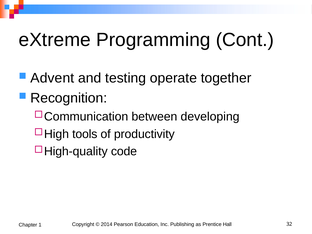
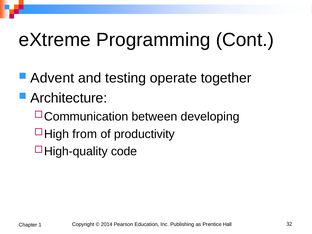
Recognition: Recognition -> Architecture
tools: tools -> from
